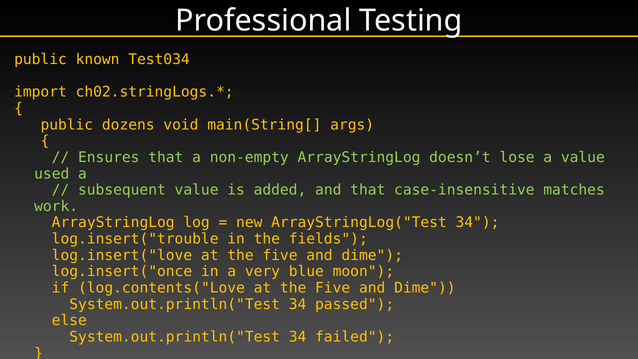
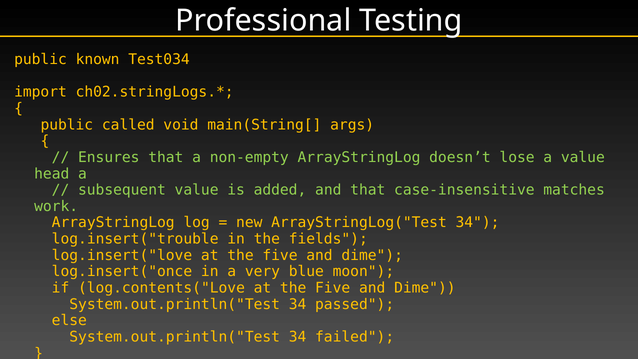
dozens: dozens -> called
used: used -> head
